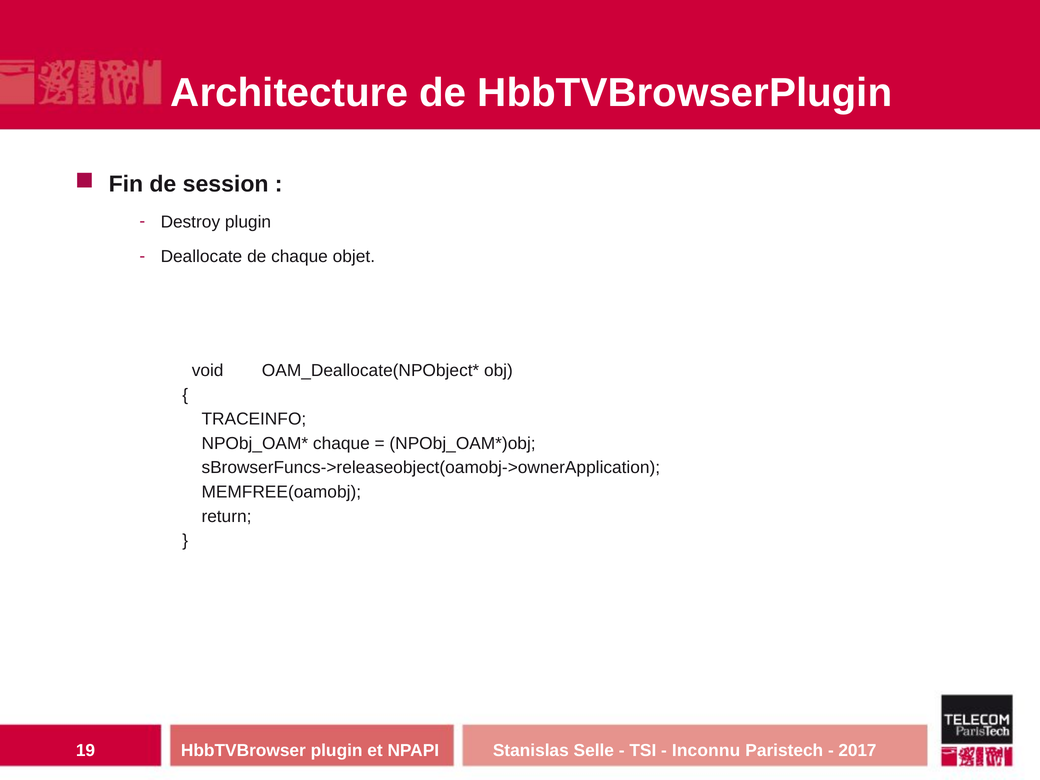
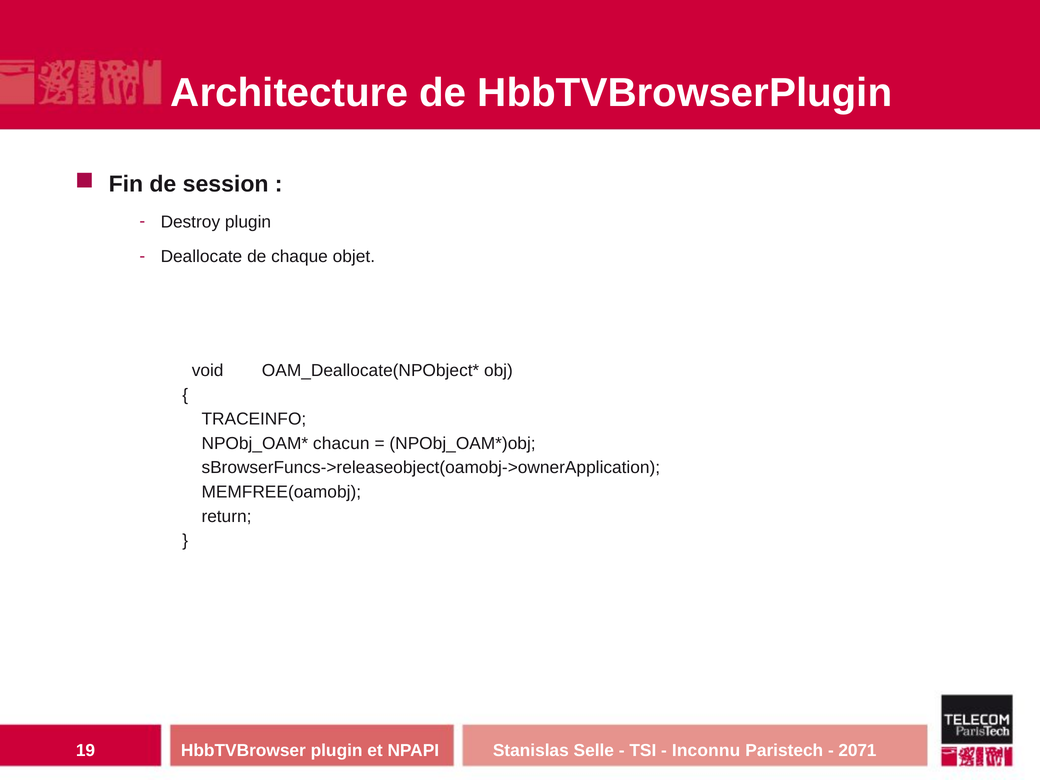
chaque at (341, 443): chaque -> chacun
2017: 2017 -> 2071
